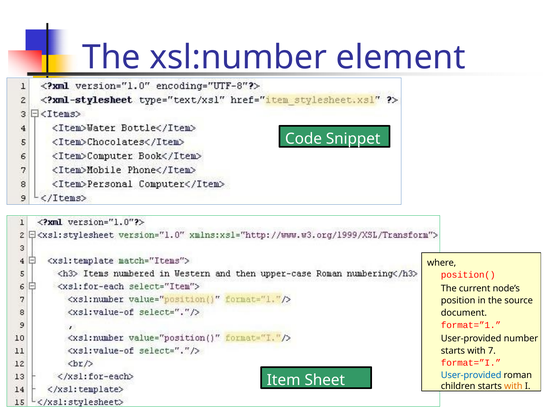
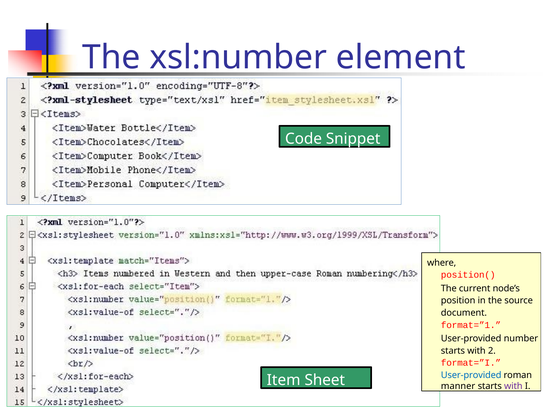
7: 7 -> 2
children: children -> manner
with at (513, 386) colour: orange -> purple
